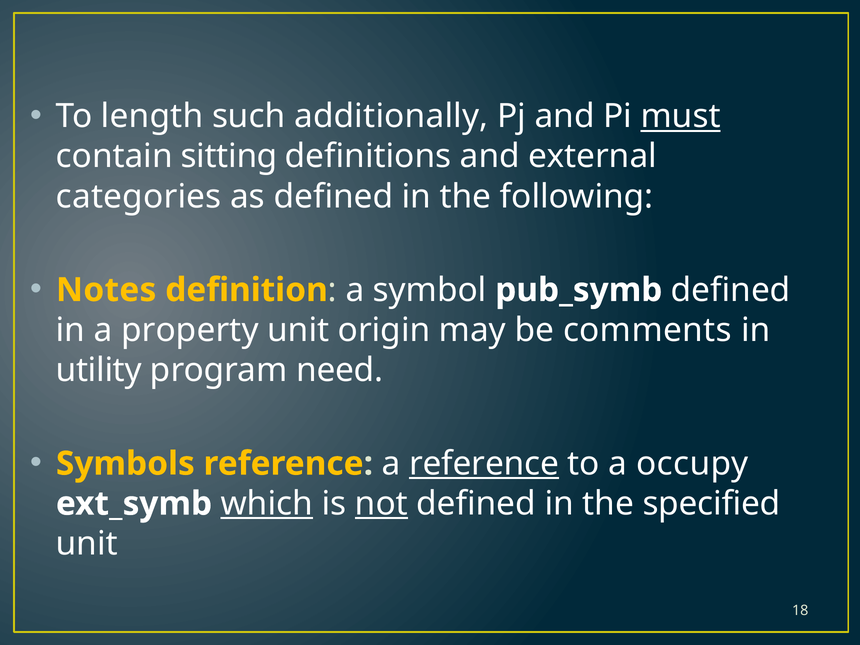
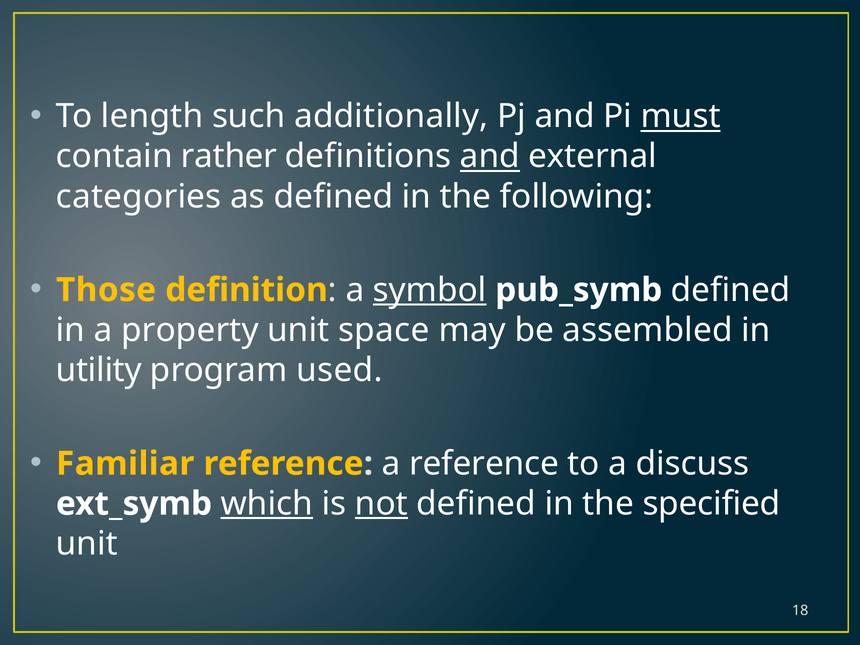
sitting: sitting -> rather
and at (490, 156) underline: none -> present
Notes: Notes -> Those
symbol underline: none -> present
origin: origin -> space
comments: comments -> assembled
need: need -> used
Symbols: Symbols -> Familiar
reference at (484, 464) underline: present -> none
occupy: occupy -> discuss
